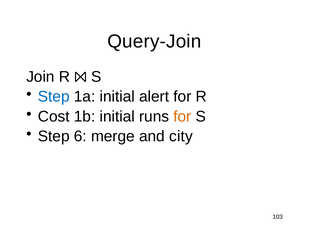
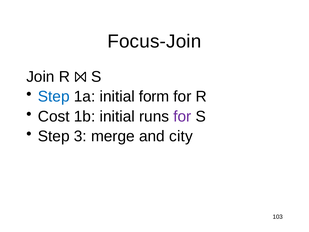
Query-Join: Query-Join -> Focus-Join
alert: alert -> form
for at (182, 116) colour: orange -> purple
6: 6 -> 3
